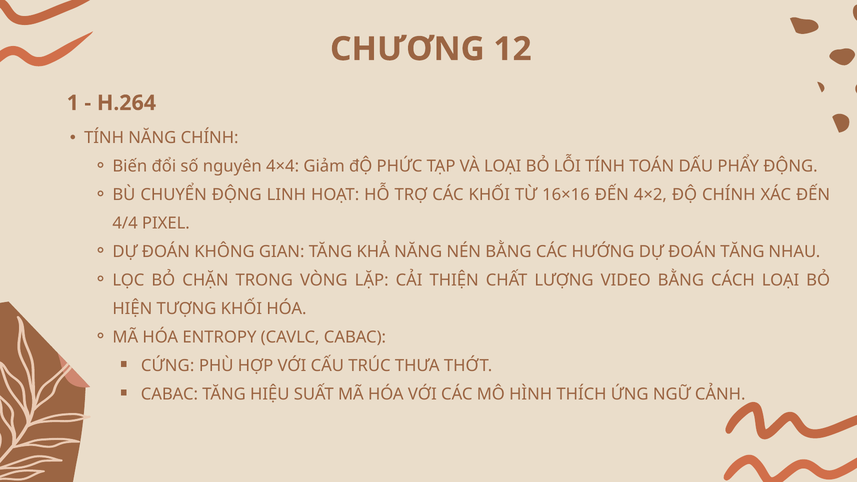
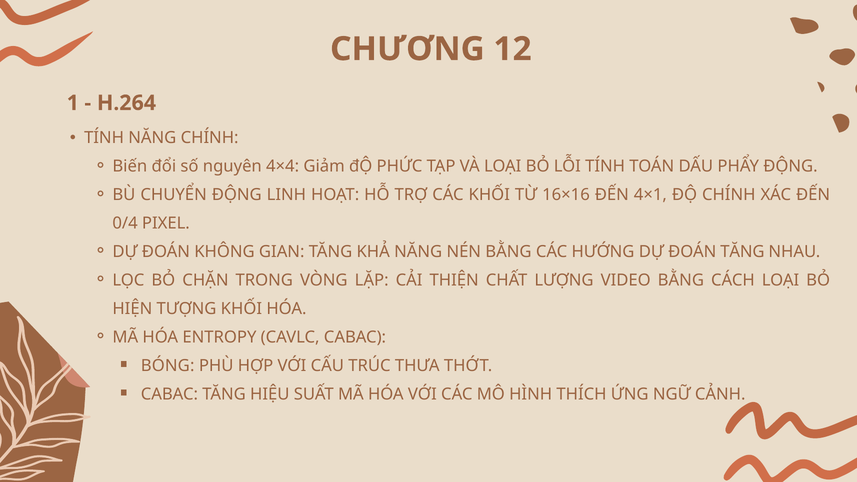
4×2: 4×2 -> 4×1
4/4: 4/4 -> 0/4
CỨNG: CỨNG -> BÓNG
